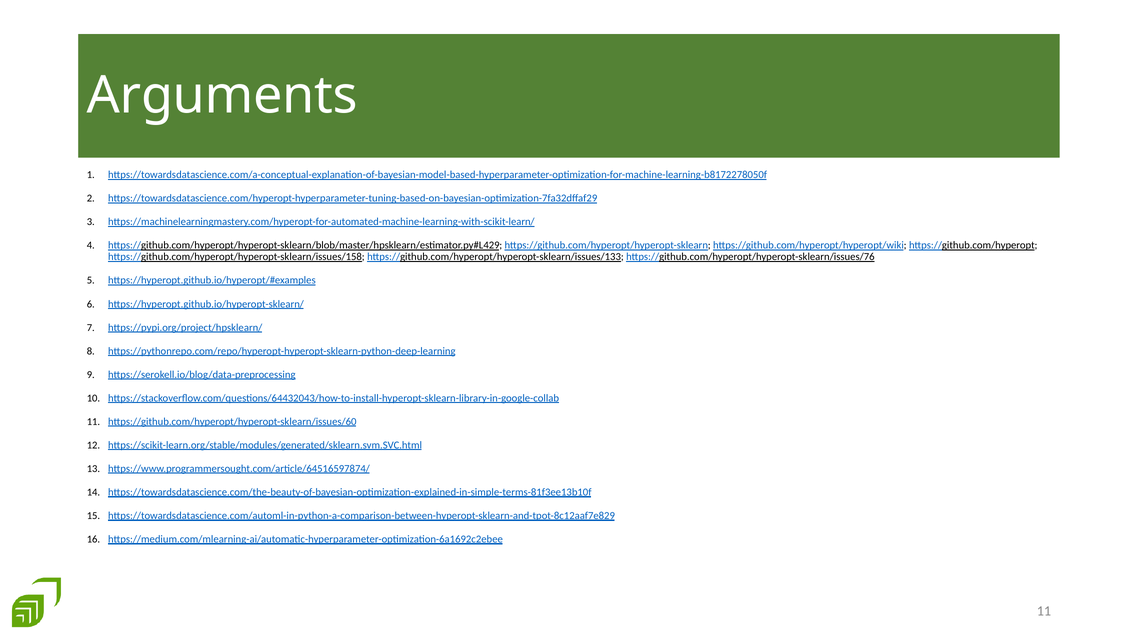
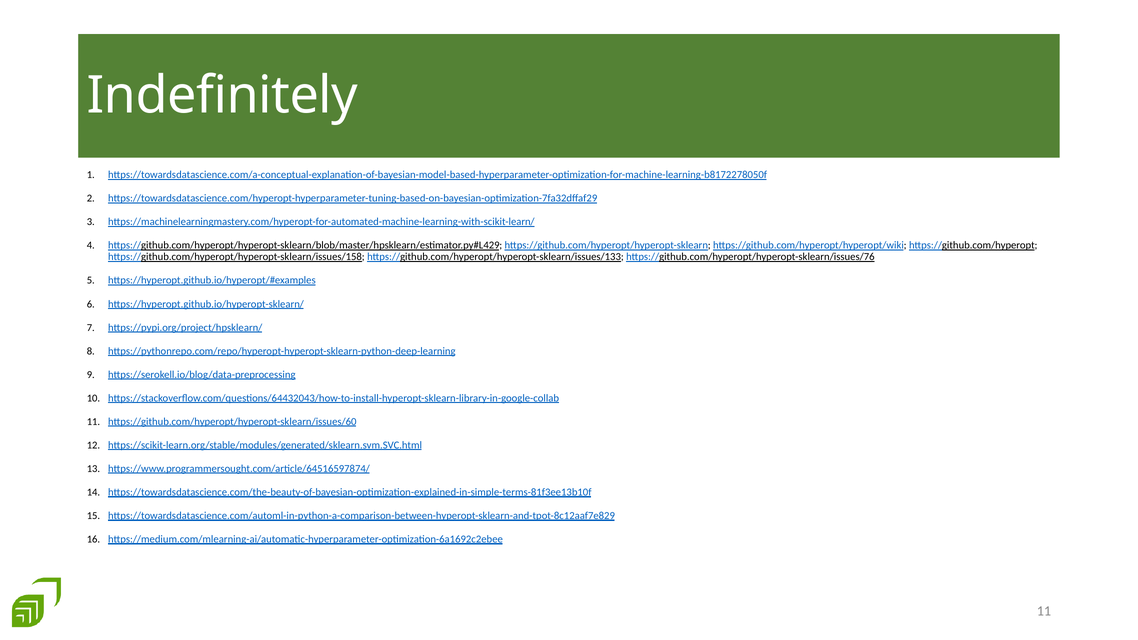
Arguments: Arguments -> Indefinitely
